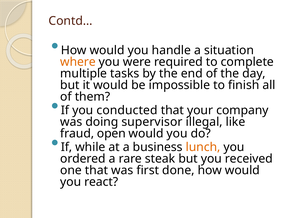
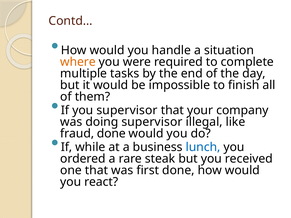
you conducted: conducted -> supervisor
fraud open: open -> done
lunch colour: orange -> blue
